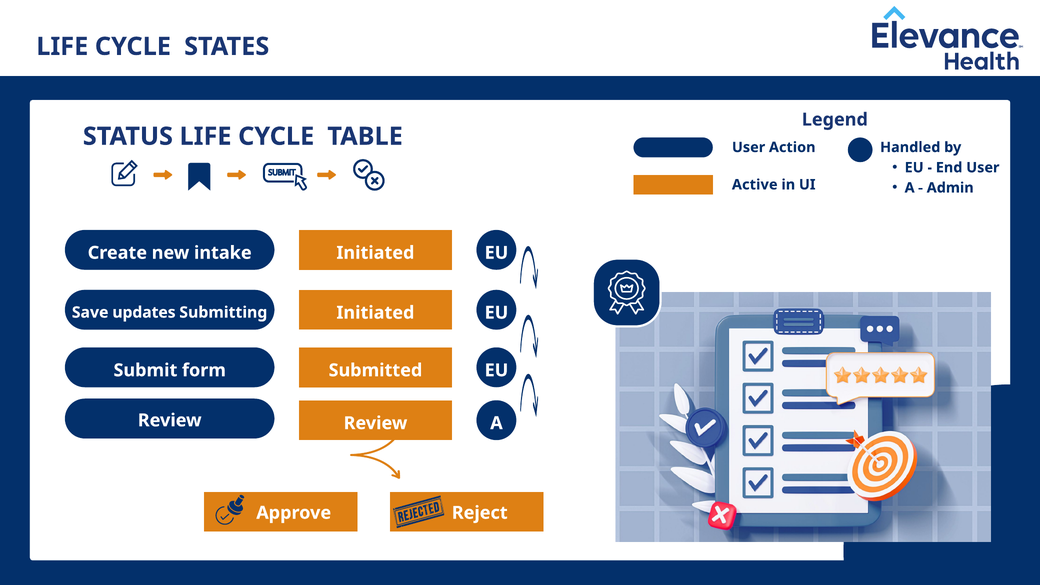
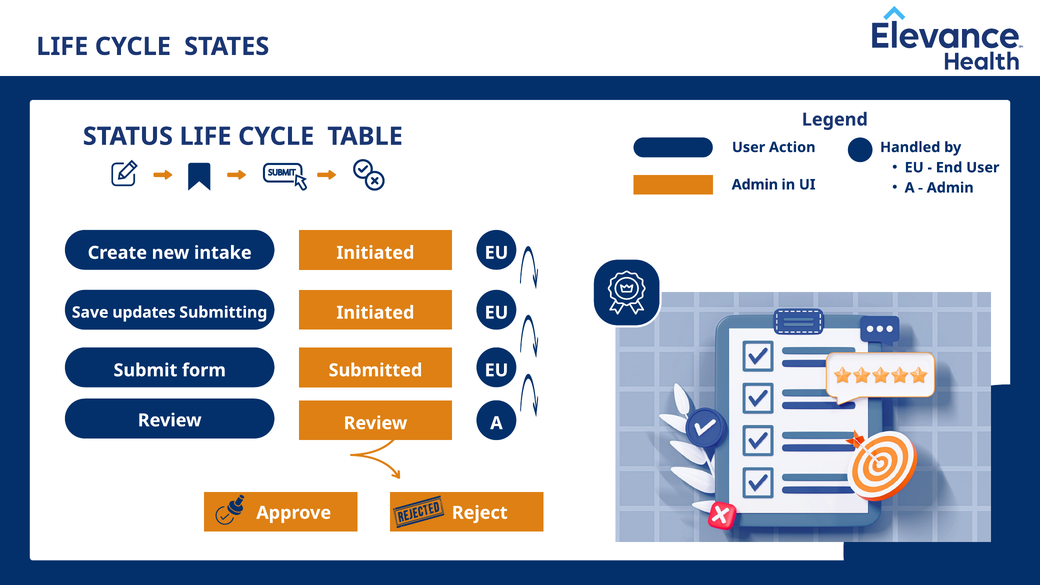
Active at (755, 185): Active -> Admin
